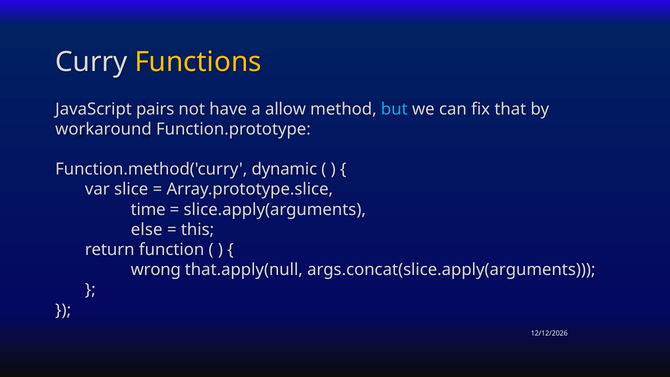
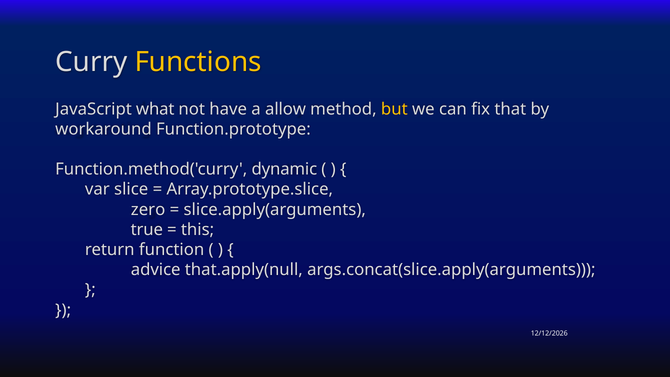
pairs: pairs -> what
but colour: light blue -> yellow
time: time -> zero
else: else -> true
wrong: wrong -> advice
